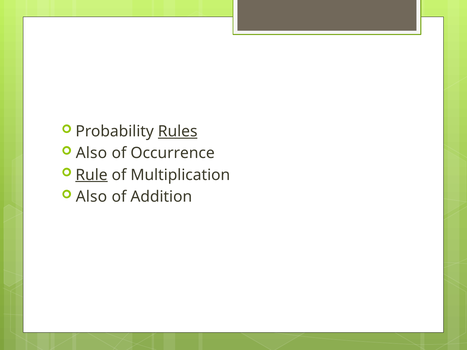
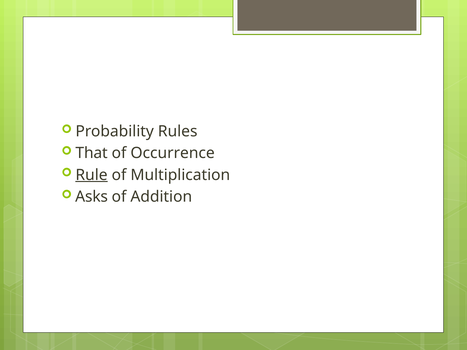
Rules underline: present -> none
Also at (91, 153): Also -> That
Also at (91, 197): Also -> Asks
